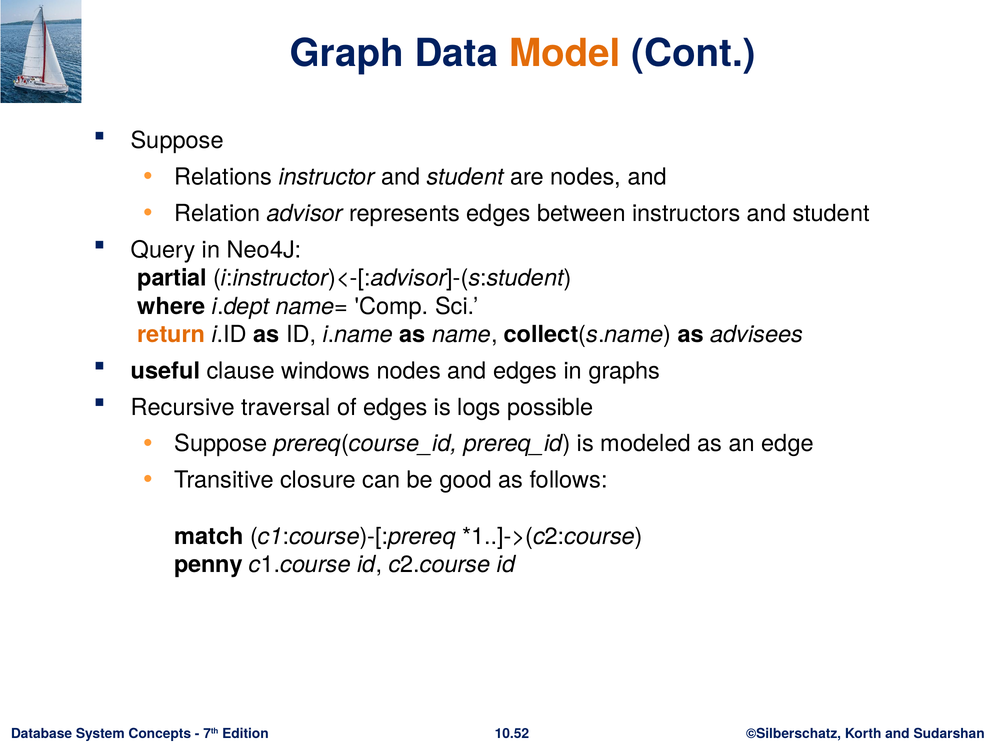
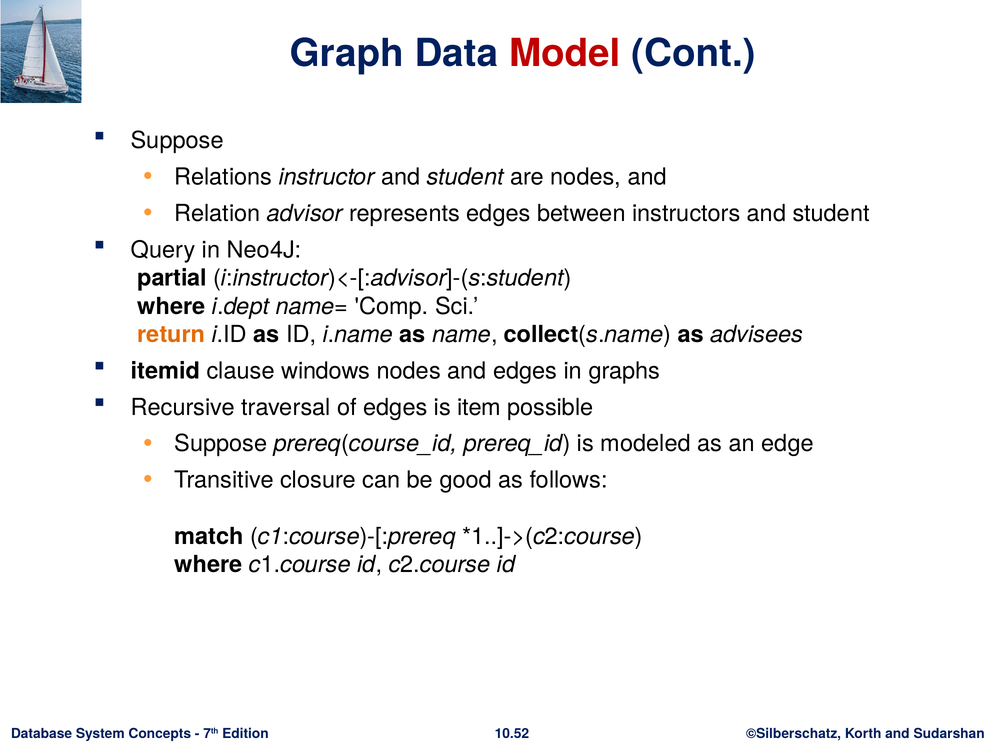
Model colour: orange -> red
useful: useful -> itemid
logs: logs -> item
penny at (208, 565): penny -> where
